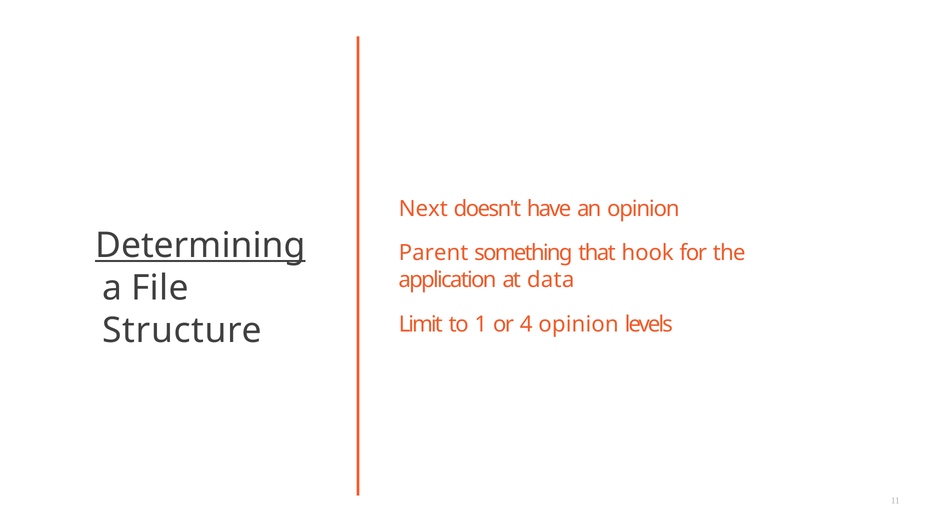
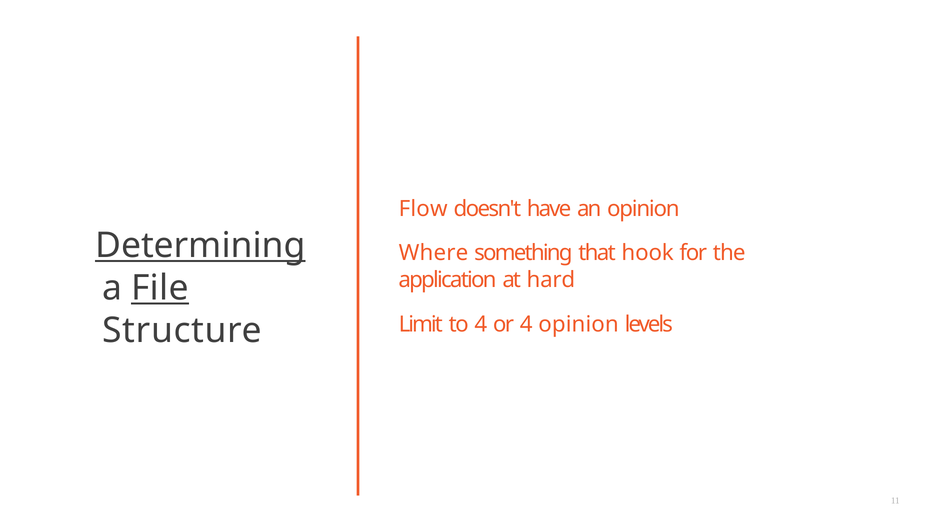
Next: Next -> Flow
Parent: Parent -> Where
data: data -> hard
File underline: none -> present
to 1: 1 -> 4
